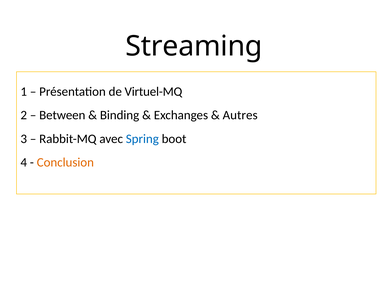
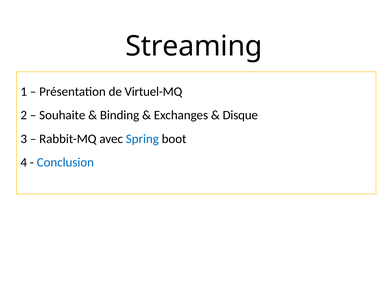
Between: Between -> Souhaite
Autres: Autres -> Disque
Conclusion colour: orange -> blue
